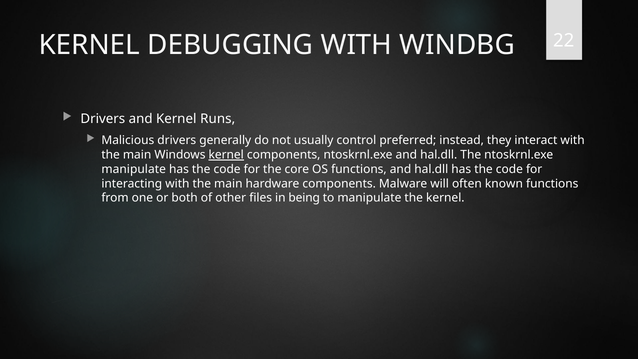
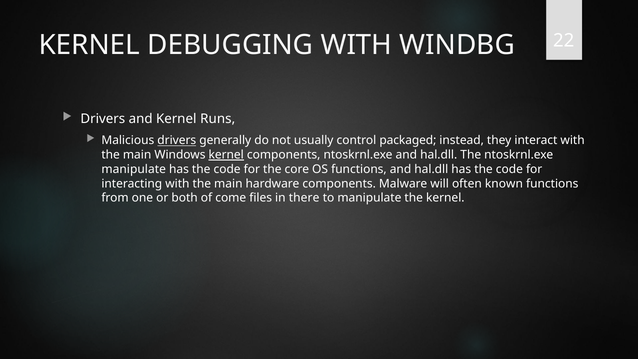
drivers at (177, 140) underline: none -> present
preferred: preferred -> packaged
other: other -> come
being: being -> there
